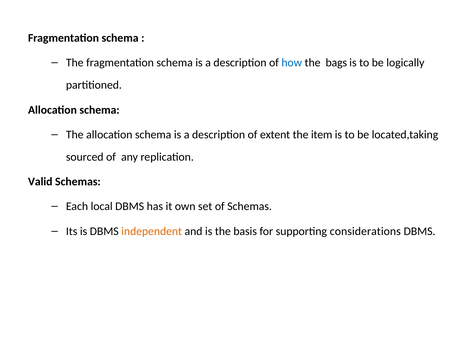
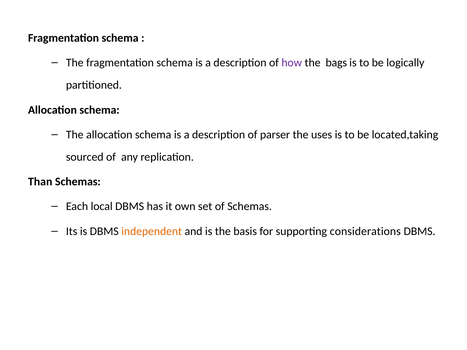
how colour: blue -> purple
extent: extent -> parser
item: item -> uses
Valid: Valid -> Than
